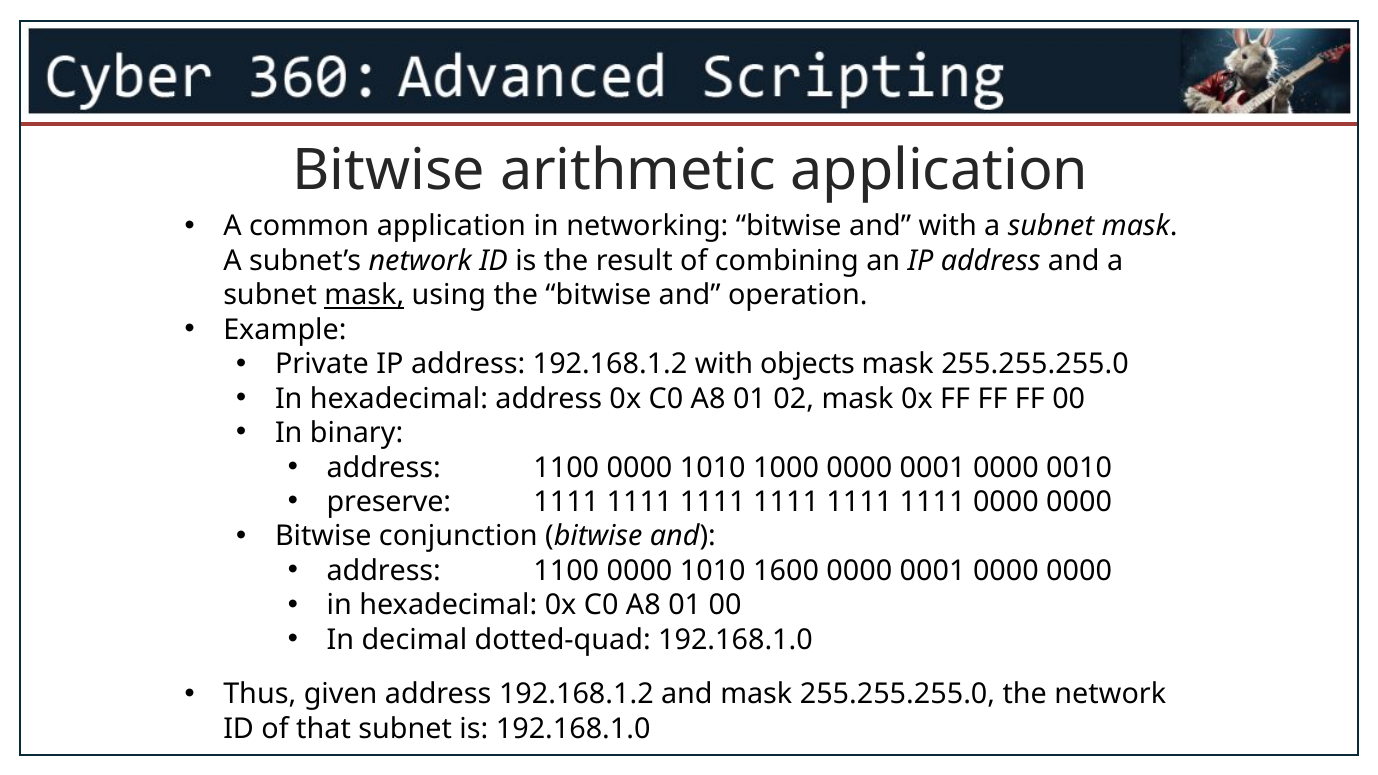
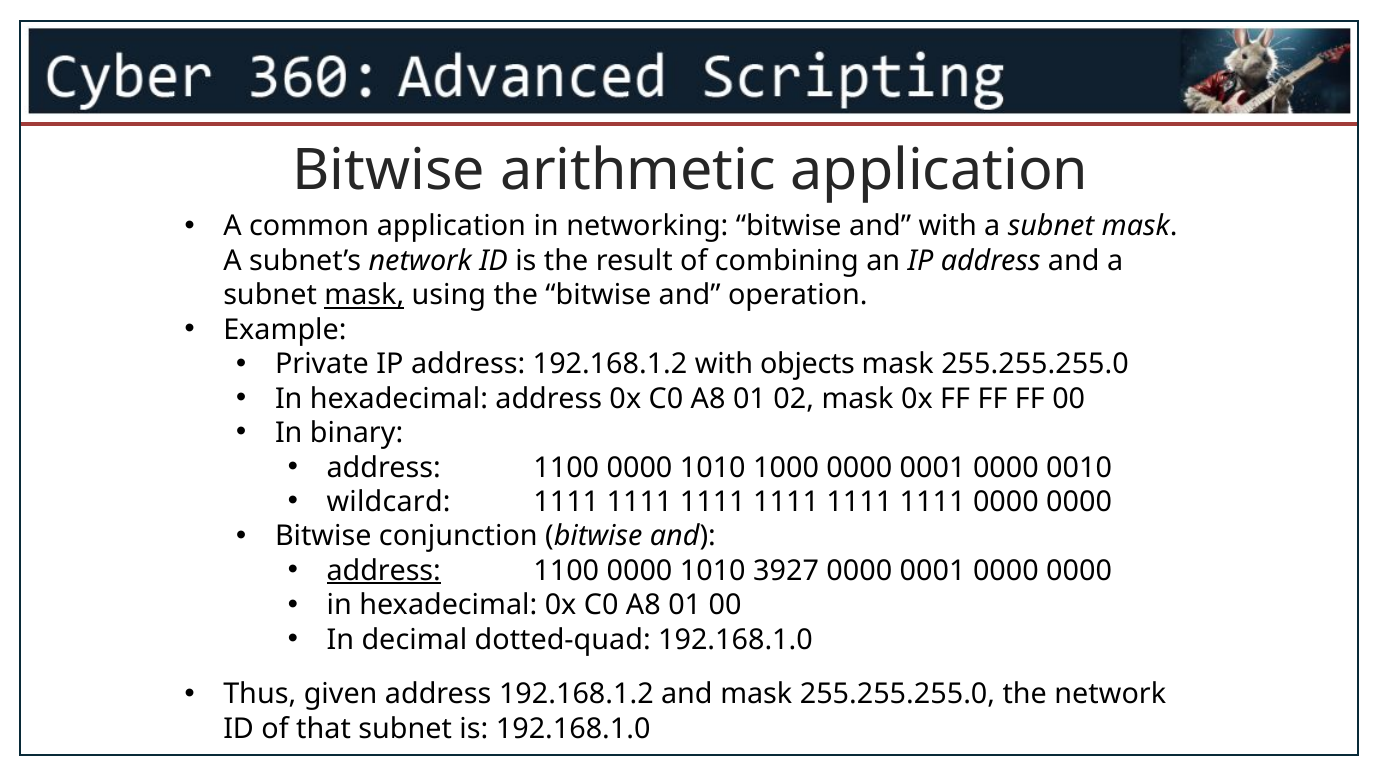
preserve: preserve -> wildcard
address at (384, 571) underline: none -> present
1600: 1600 -> 3927
